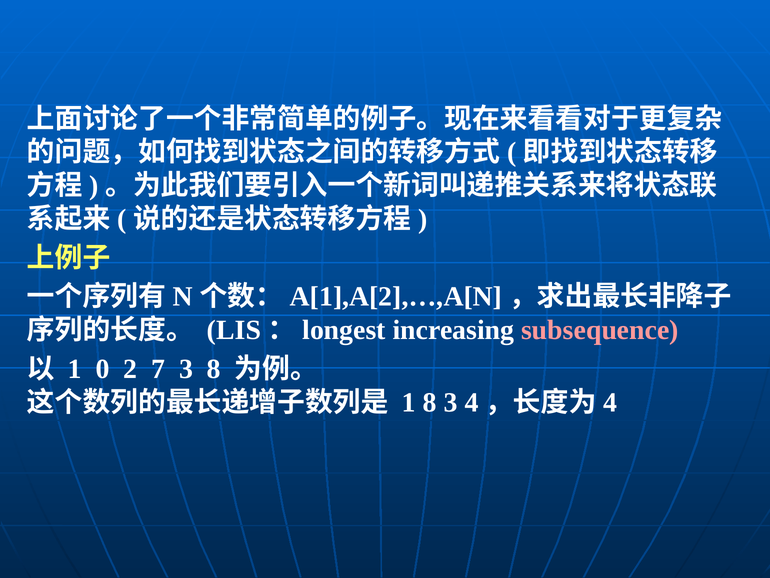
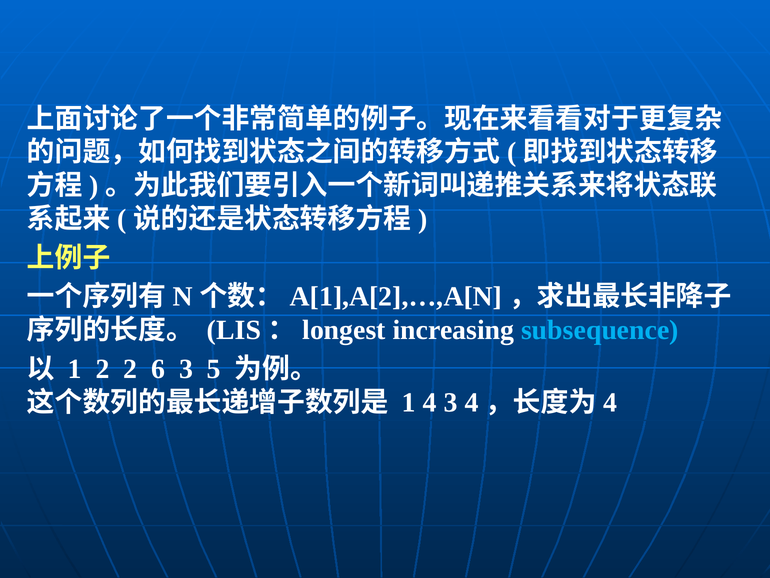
subsequence colour: pink -> light blue
1 0: 0 -> 2
7: 7 -> 6
3 8: 8 -> 5
1 8: 8 -> 4
